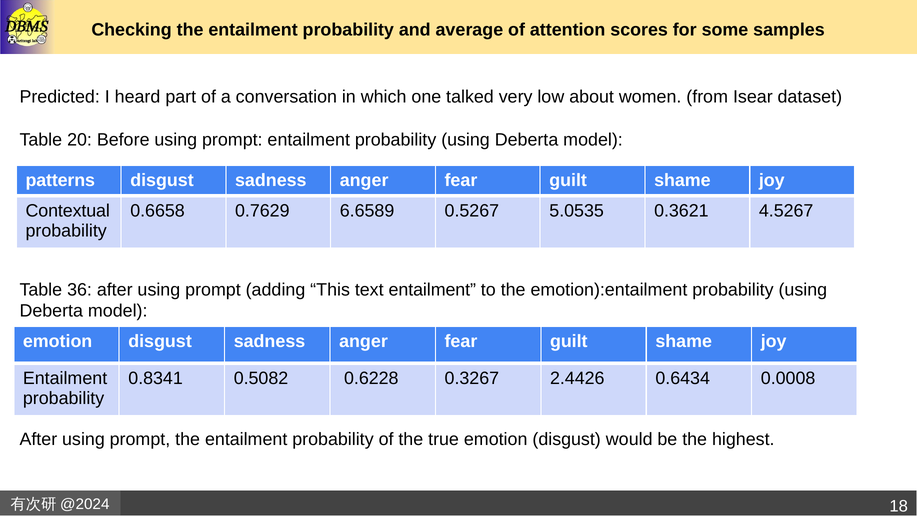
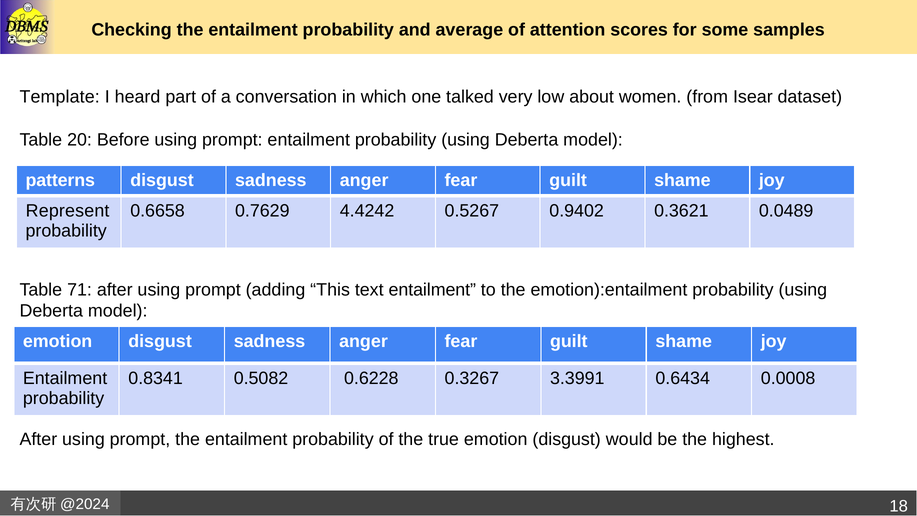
Predicted: Predicted -> Template
Contextual: Contextual -> Represent
6.6589: 6.6589 -> 4.4242
5.0535: 5.0535 -> 0.9402
4.5267: 4.5267 -> 0.0489
36: 36 -> 71
2.4426: 2.4426 -> 3.3991
